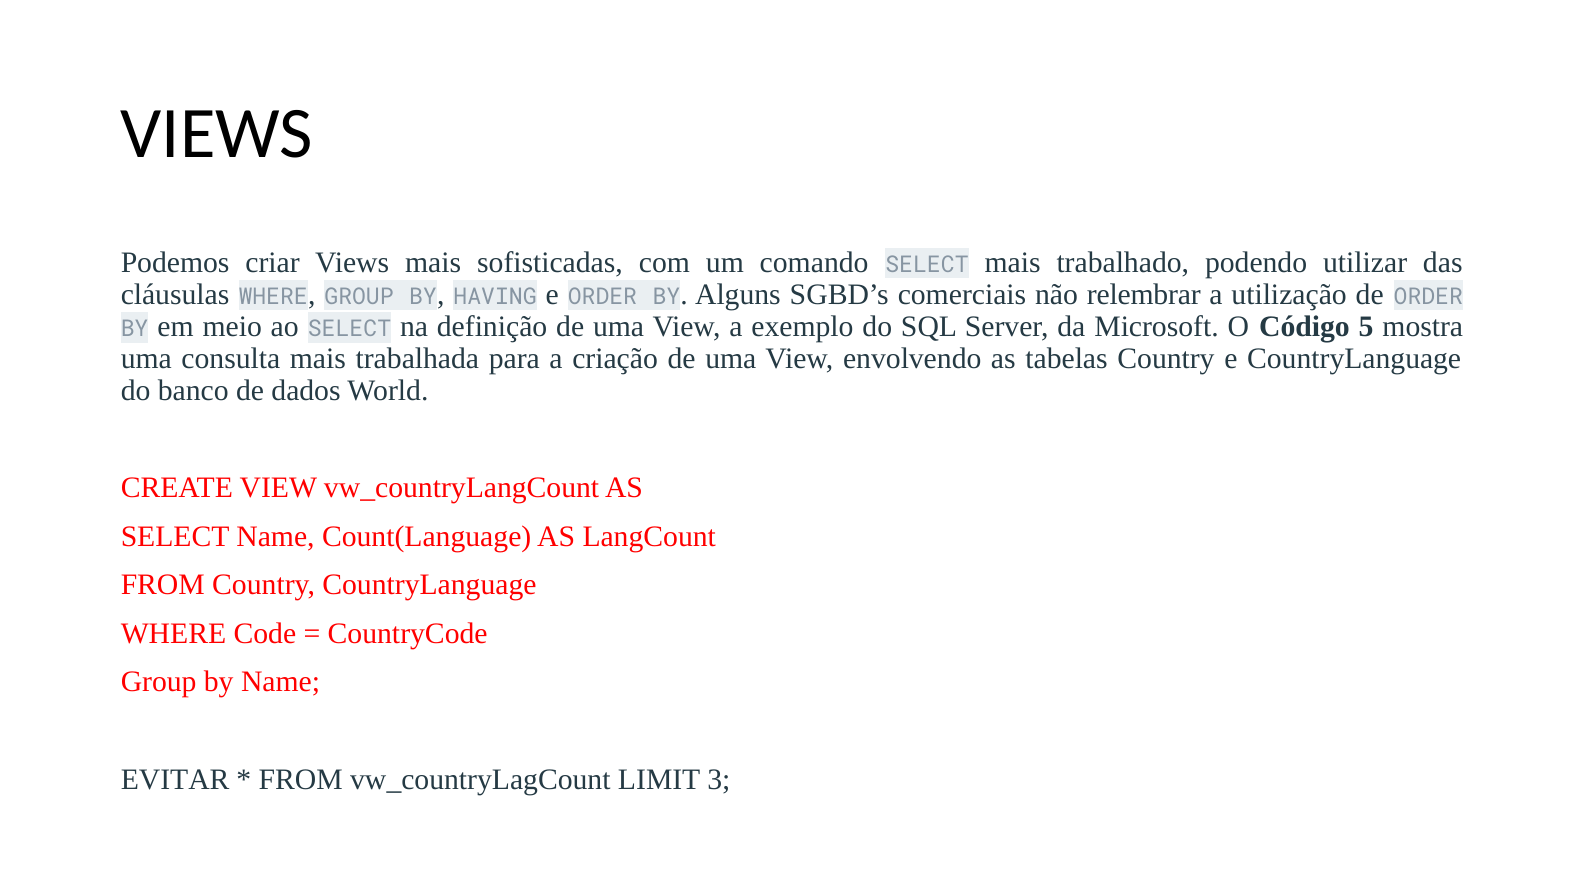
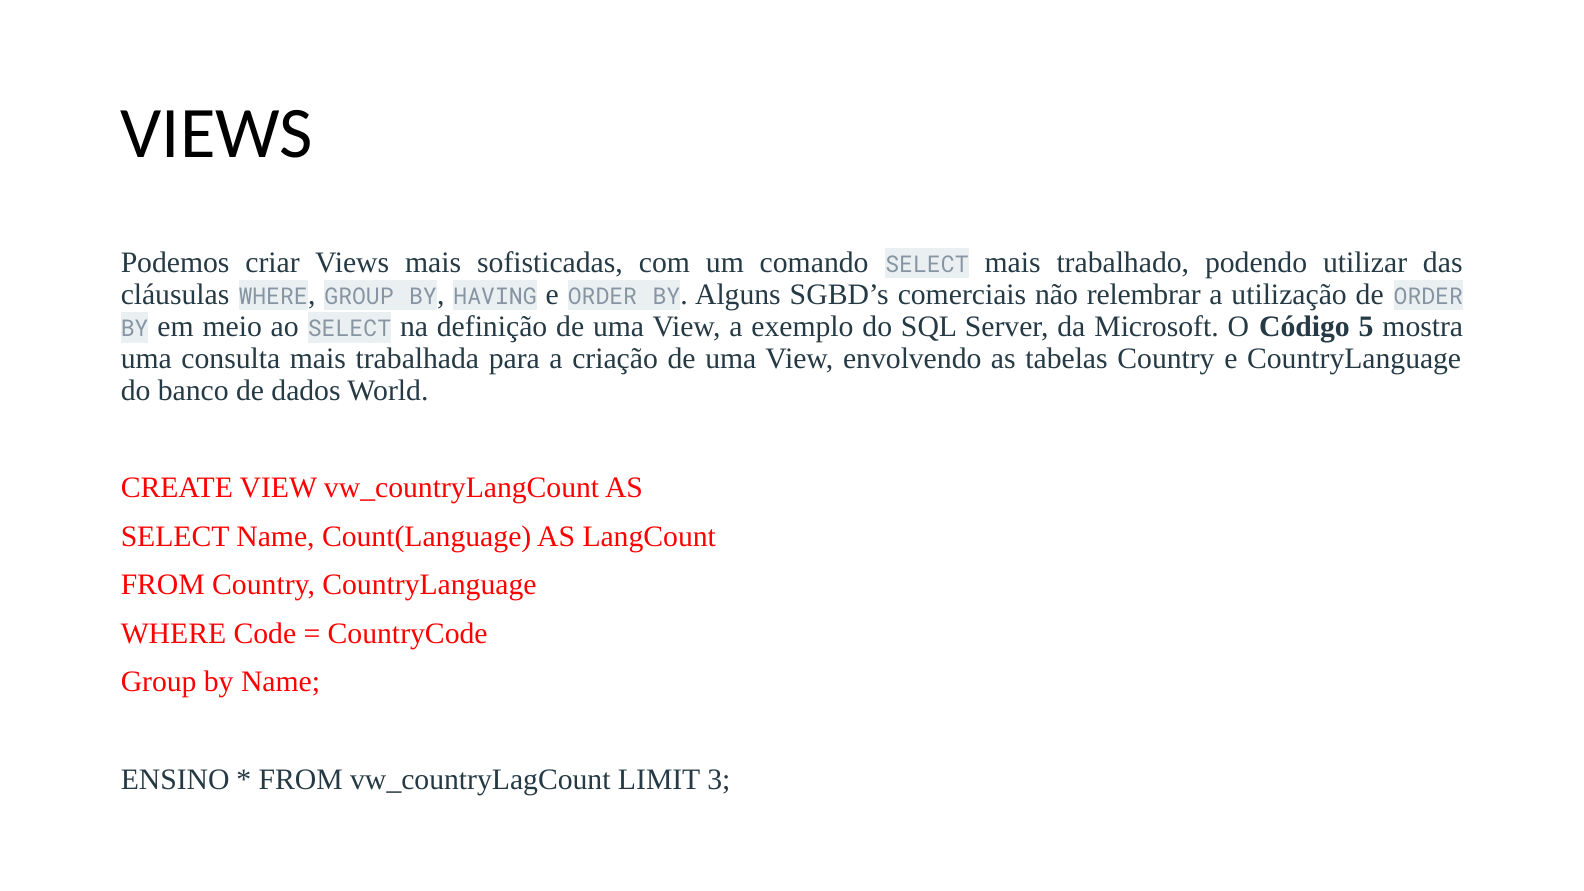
EVITAR: EVITAR -> ENSINO
